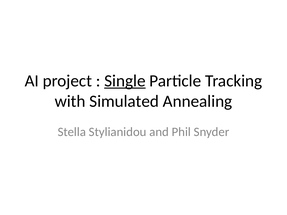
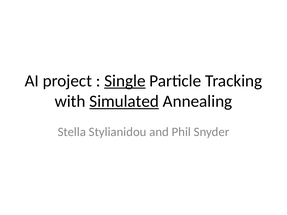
Simulated underline: none -> present
